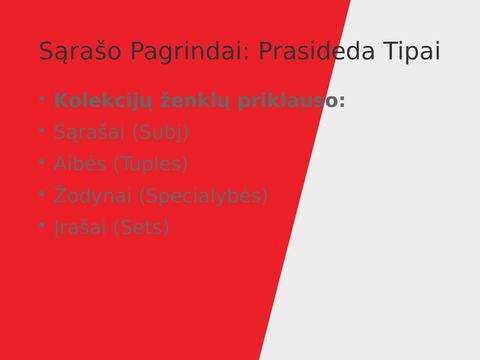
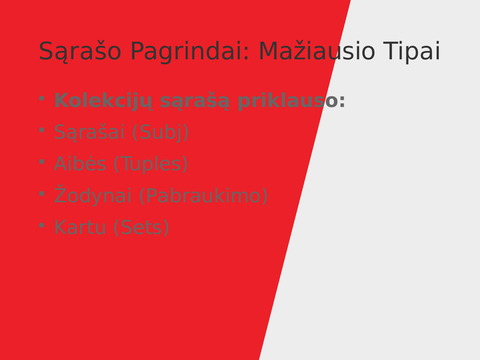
Prasideda: Prasideda -> Mažiausio
ženklų: ženklų -> sąrašą
Specialybės: Specialybės -> Pabraukimo
Įrašai: Įrašai -> Kartu
